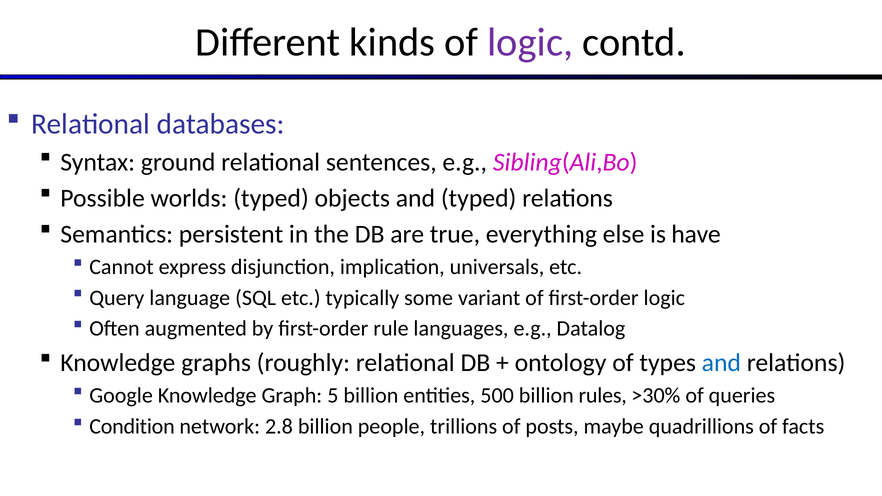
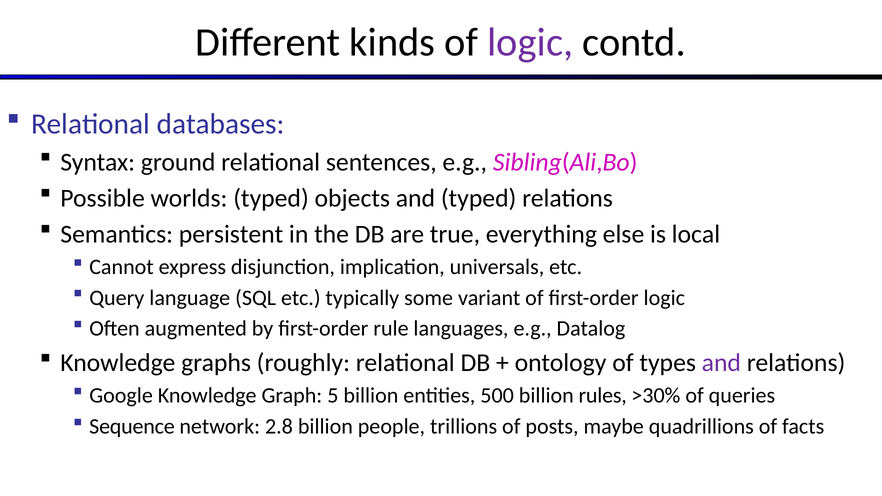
have: have -> local
and at (721, 363) colour: blue -> purple
Condition: Condition -> Sequence
